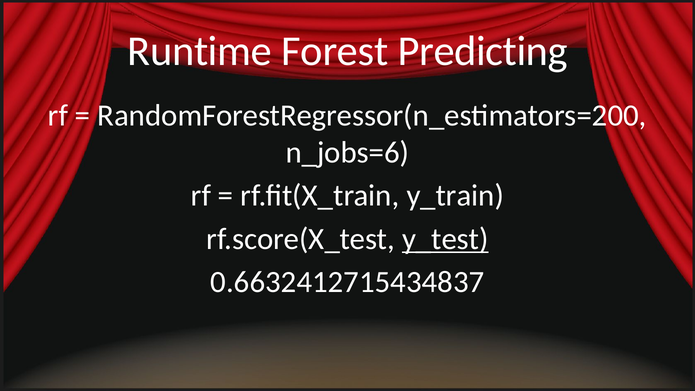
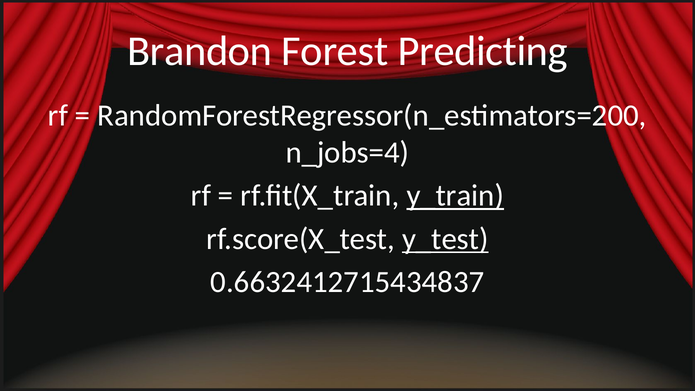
Runtime: Runtime -> Brandon
n_jobs=6: n_jobs=6 -> n_jobs=4
y_train underline: none -> present
